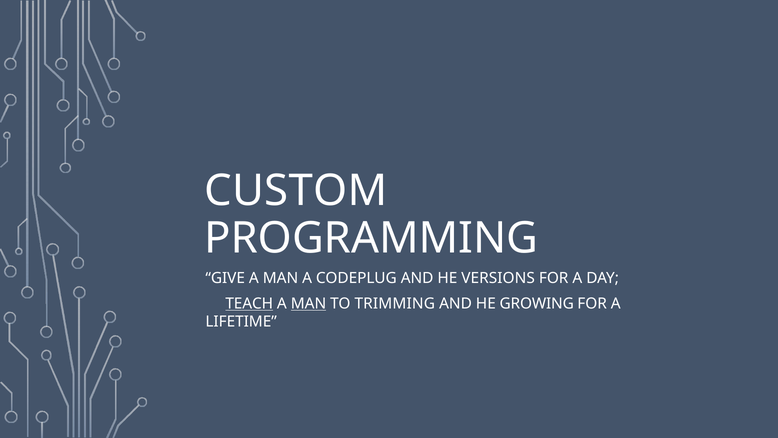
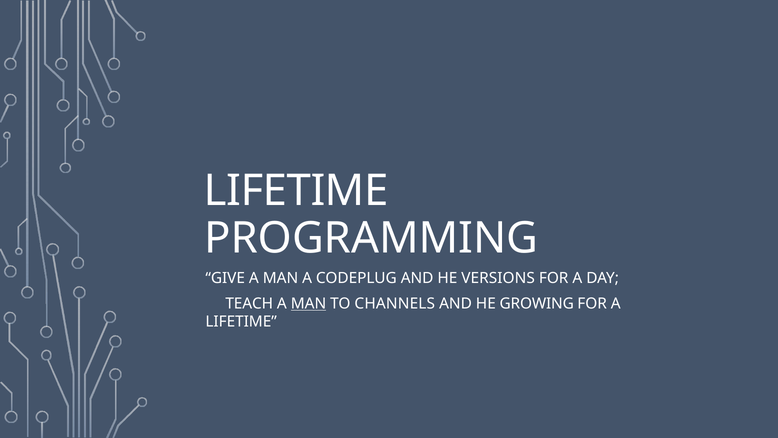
CUSTOM at (296, 191): CUSTOM -> LIFETIME
TEACH underline: present -> none
TRIMMING: TRIMMING -> CHANNELS
